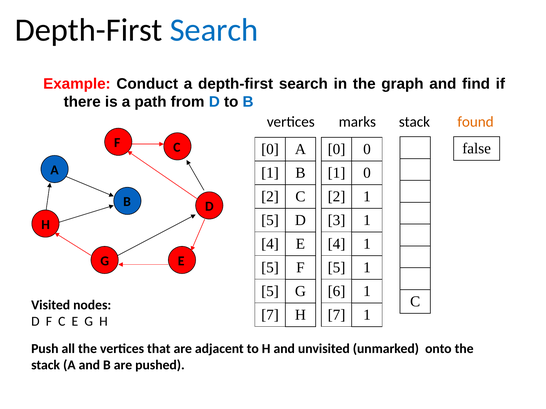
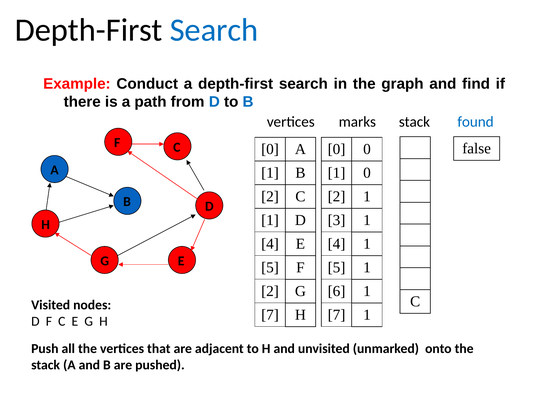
found colour: orange -> blue
5 at (270, 220): 5 -> 1
5 at (270, 292): 5 -> 2
